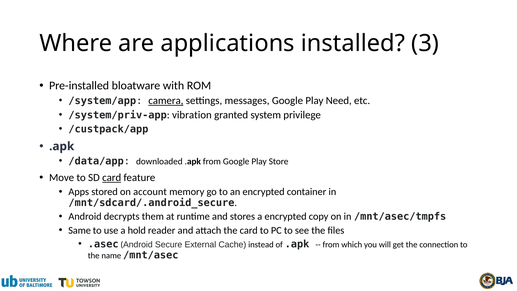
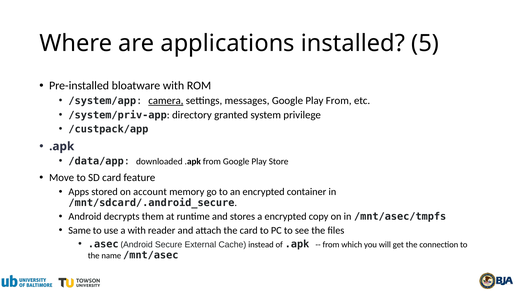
3: 3 -> 5
Play Need: Need -> From
vibration: vibration -> directory
card at (112, 178) underline: present -> none
a hold: hold -> with
